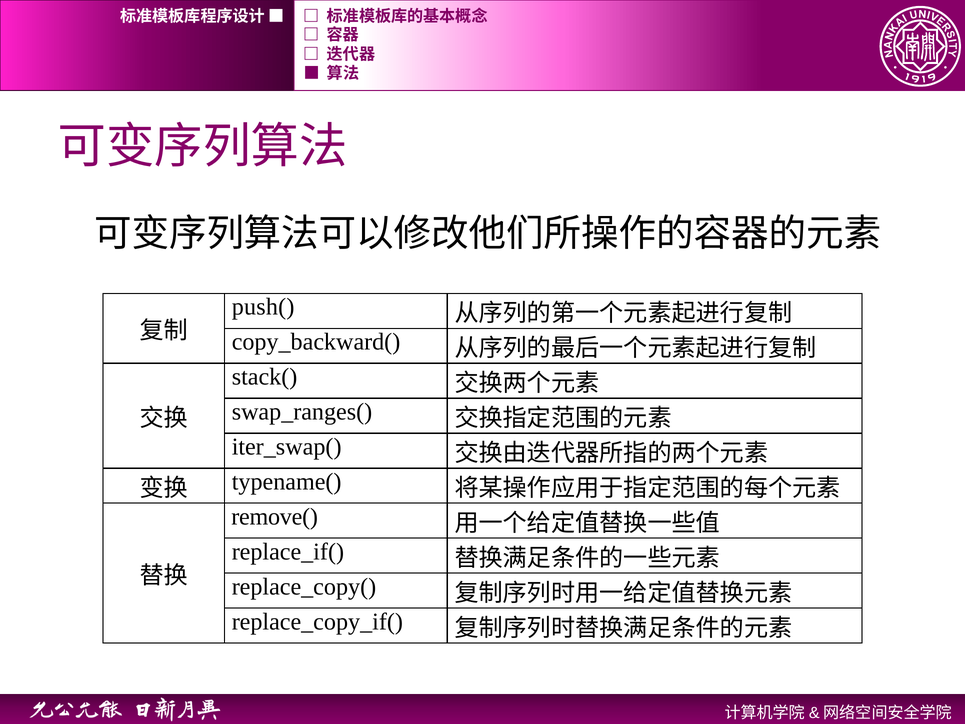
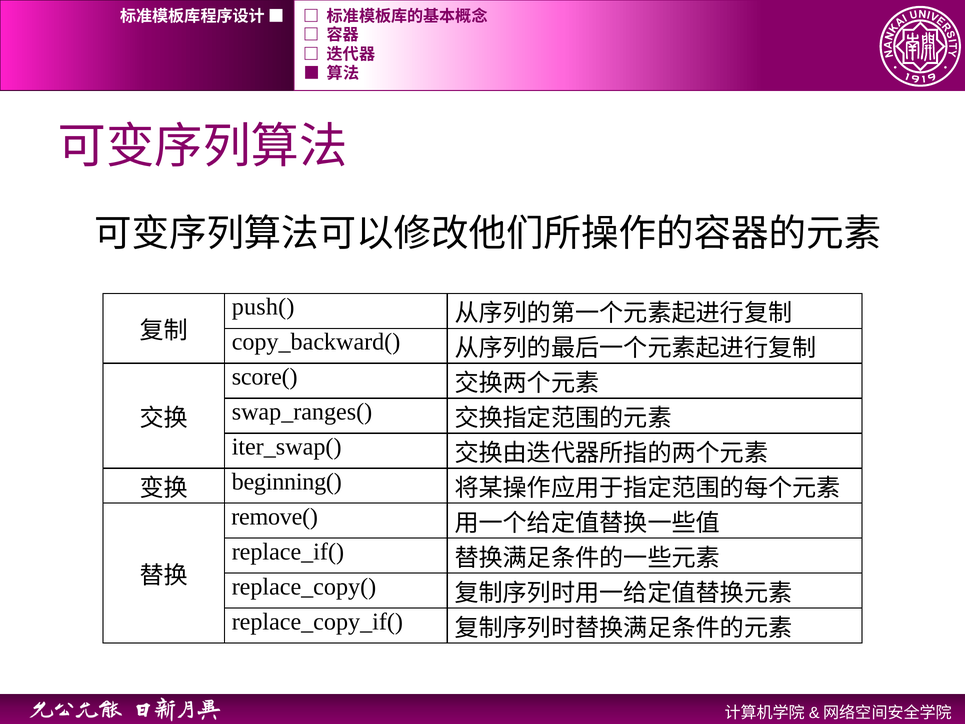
stack(: stack( -> score(
typename(: typename( -> beginning(
